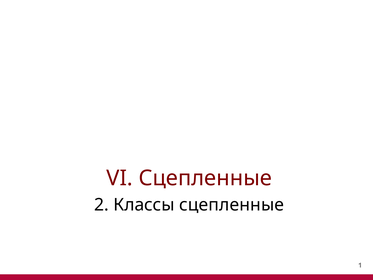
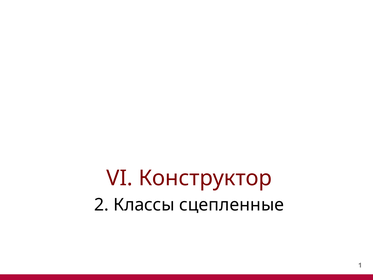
VI Сцепленные: Сцепленные -> Конструктор
